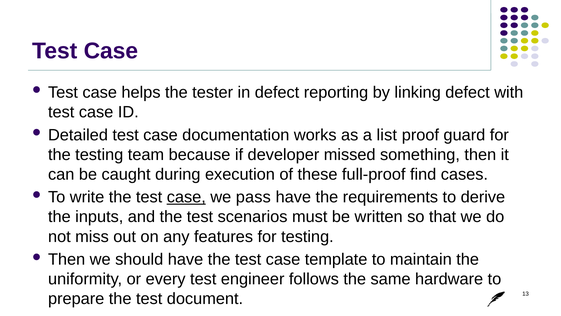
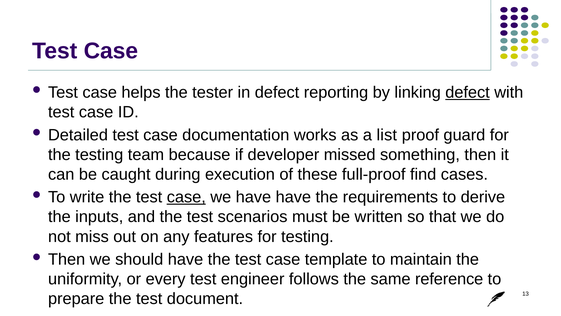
defect at (467, 92) underline: none -> present
we pass: pass -> have
hardware: hardware -> reference
